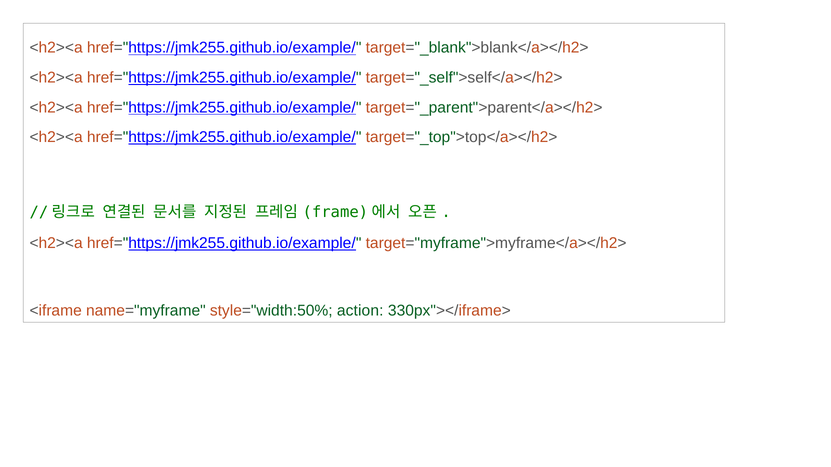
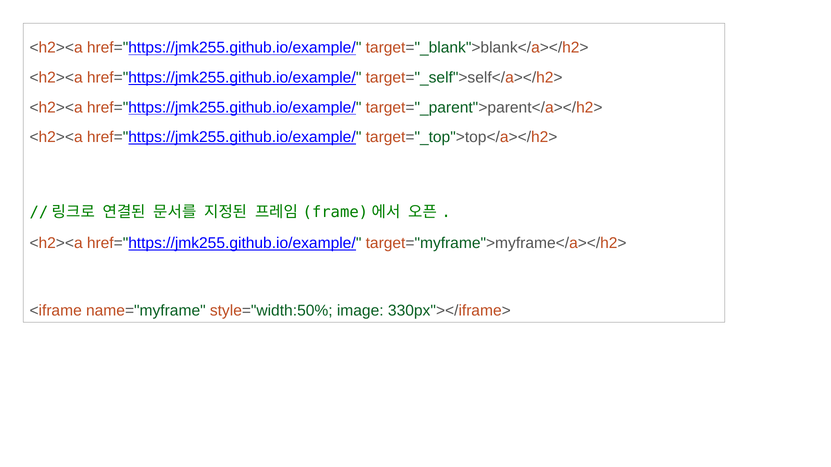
action: action -> image
